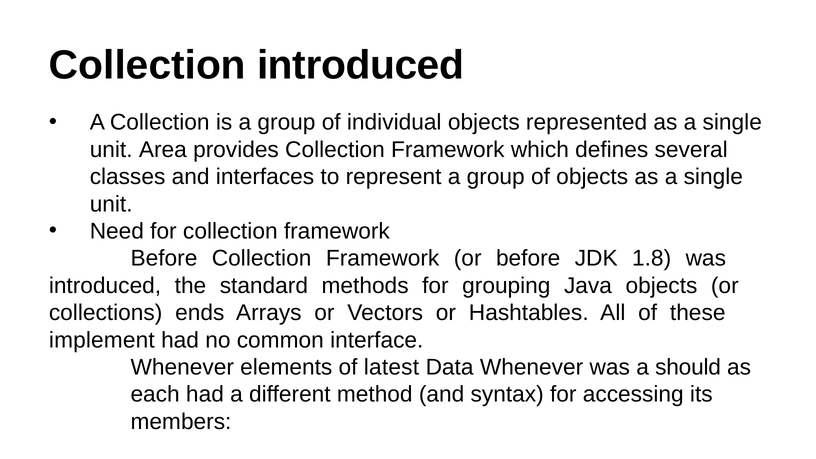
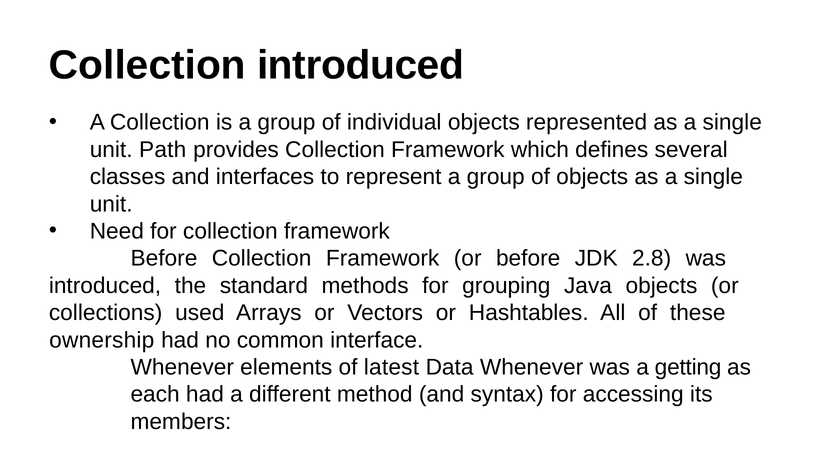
Area: Area -> Path
1.8: 1.8 -> 2.8
ends: ends -> used
implement: implement -> ownership
should: should -> getting
